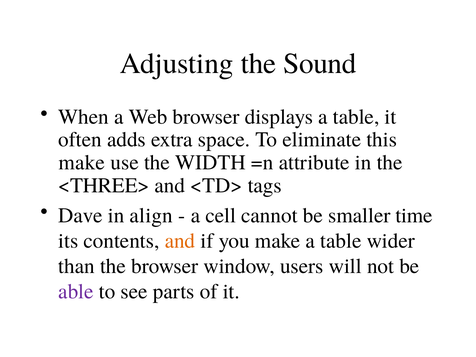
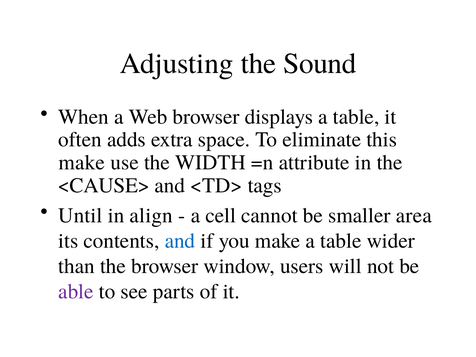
<THREE>: <THREE> -> <CAUSE>
Dave: Dave -> Until
time: time -> area
and at (180, 241) colour: orange -> blue
